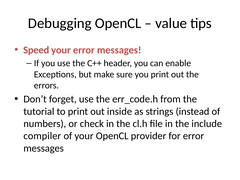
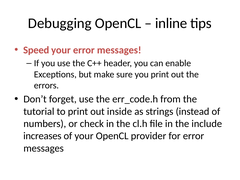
value: value -> inline
compiler: compiler -> increases
